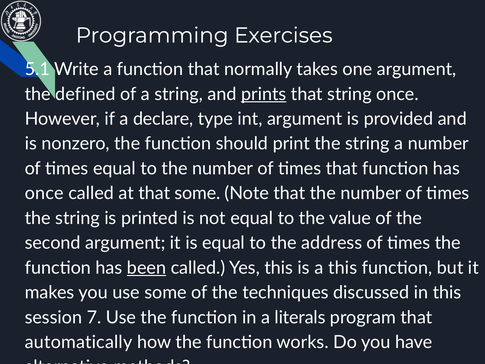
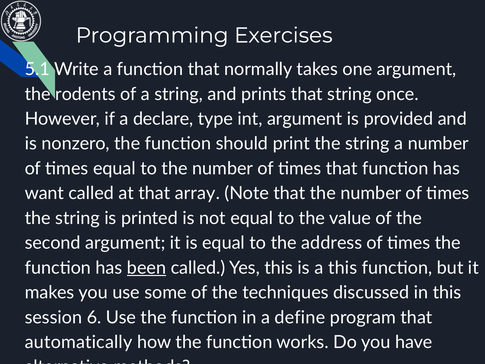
defined: defined -> rodents
prints underline: present -> none
once at (44, 193): once -> want
that some: some -> array
7: 7 -> 6
literals: literals -> define
